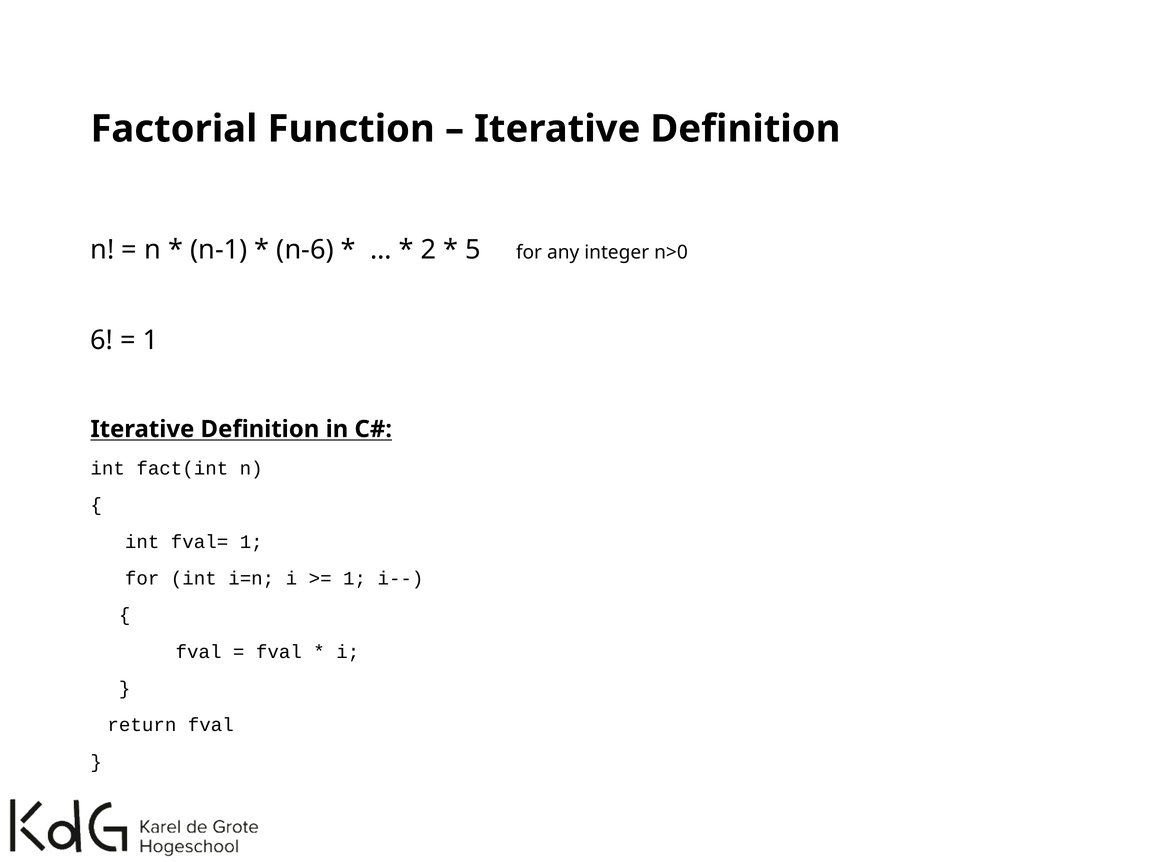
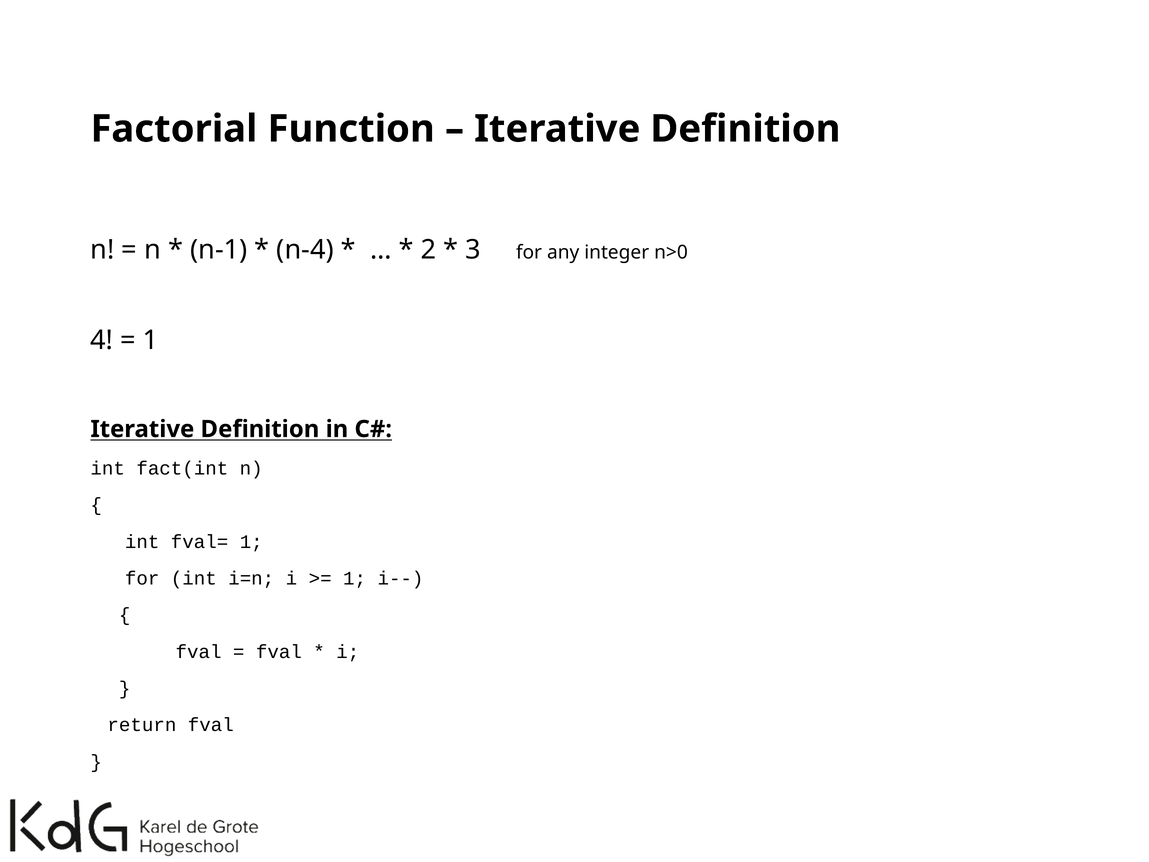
n-6: n-6 -> n-4
5: 5 -> 3
6: 6 -> 4
